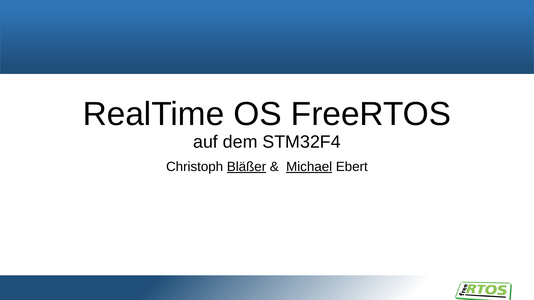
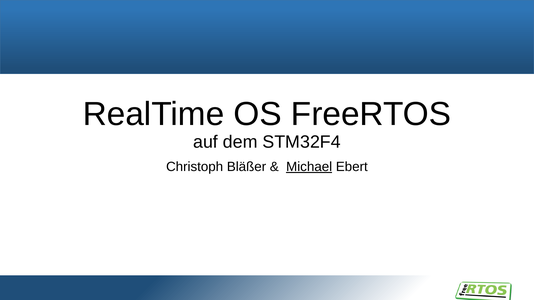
Bläßer underline: present -> none
